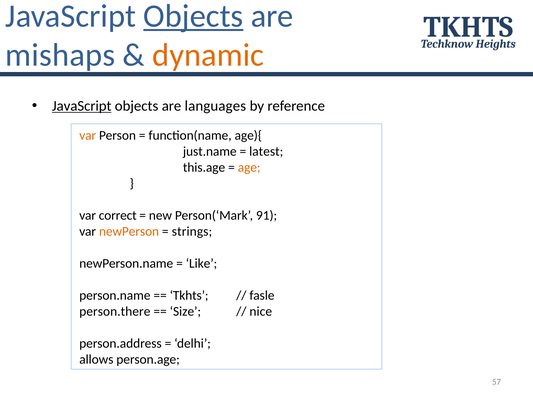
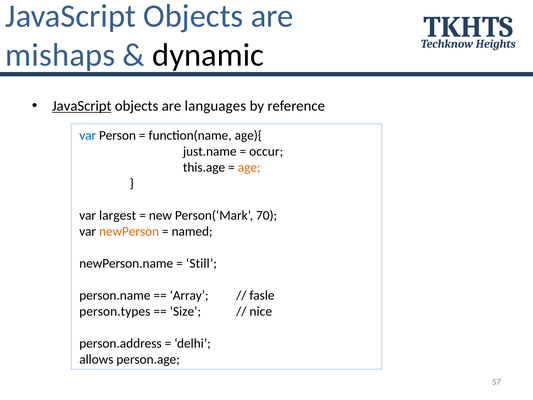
Objects at (193, 16) underline: present -> none
dynamic colour: orange -> black
var at (88, 135) colour: orange -> blue
latest: latest -> occur
correct: correct -> largest
91: 91 -> 70
strings: strings -> named
Like: Like -> Still
Tkhts at (189, 295): Tkhts -> Array
person.there: person.there -> person.types
